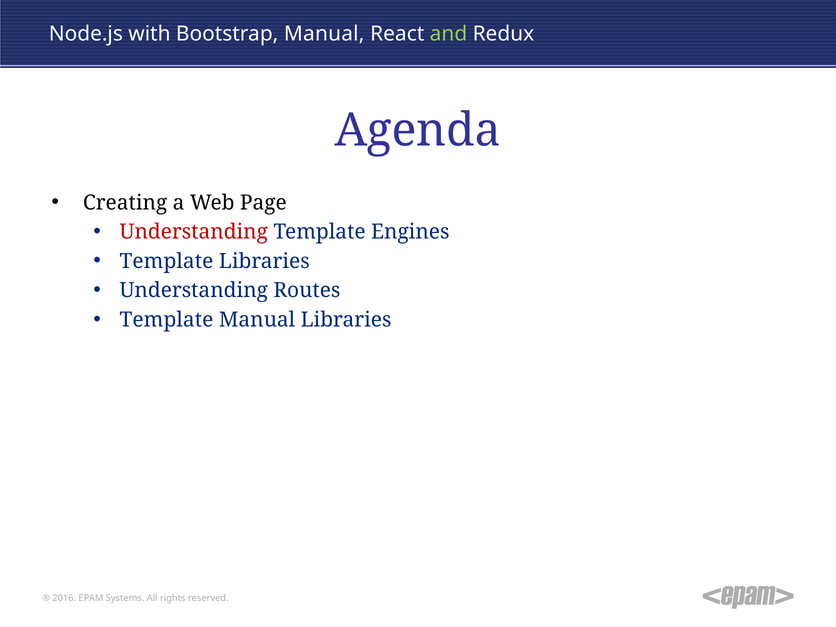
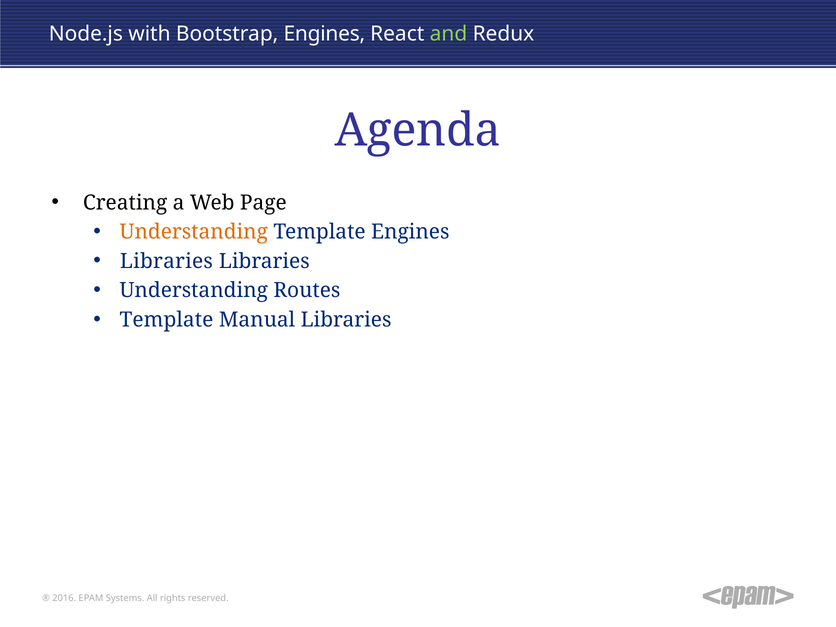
Bootstrap Manual: Manual -> Engines
Understanding at (194, 232) colour: red -> orange
Template at (166, 261): Template -> Libraries
